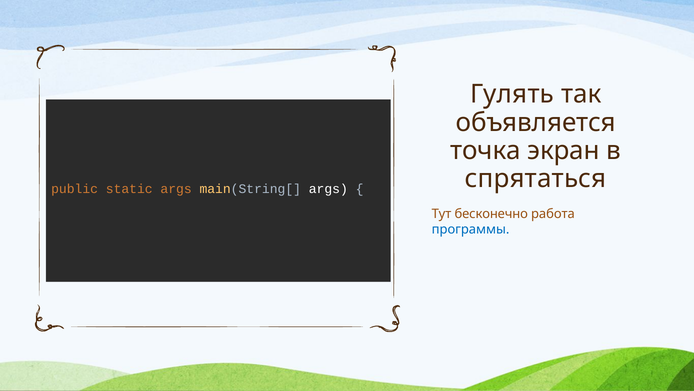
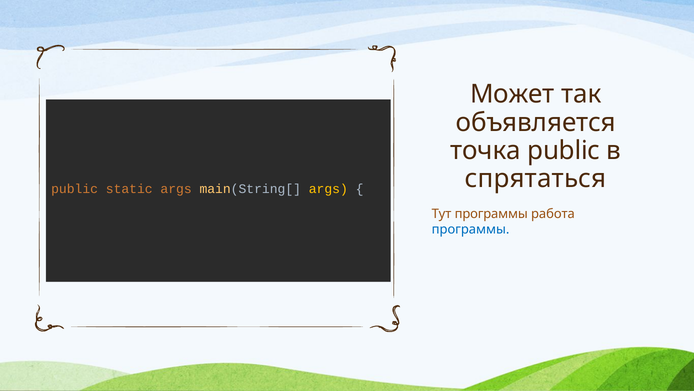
Гулять: Гулять -> Может
точка экран: экран -> public
args at (328, 189) colour: white -> yellow
Тут бесконечно: бесконечно -> программы
